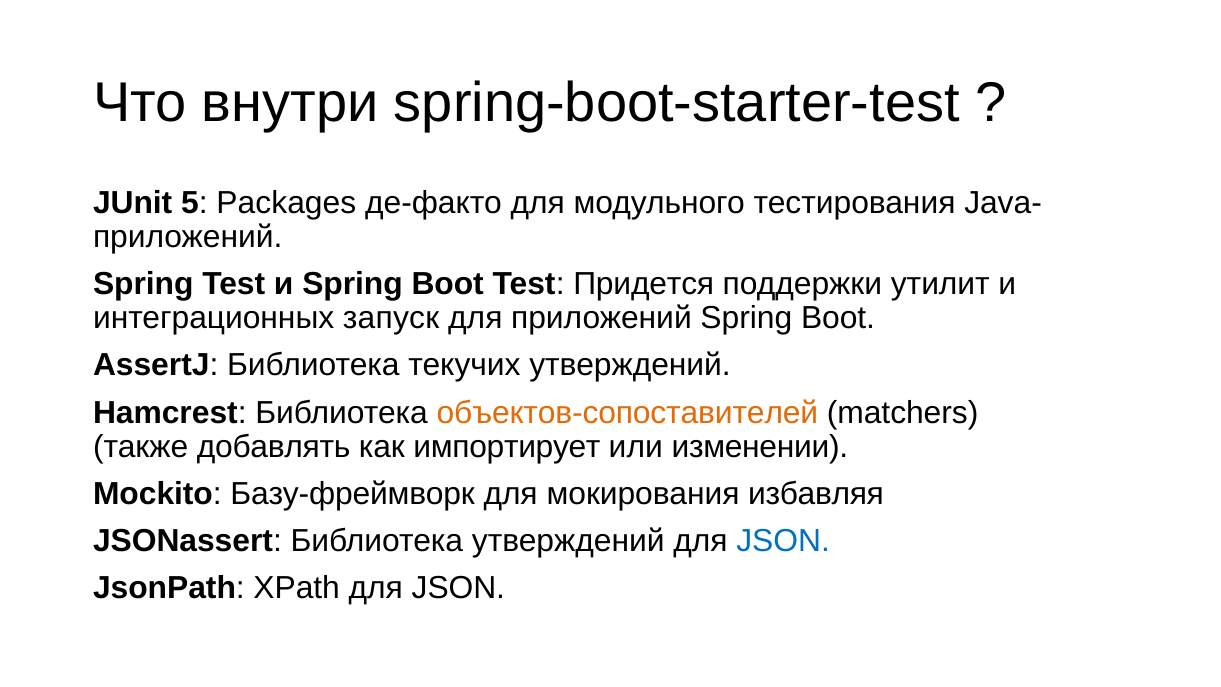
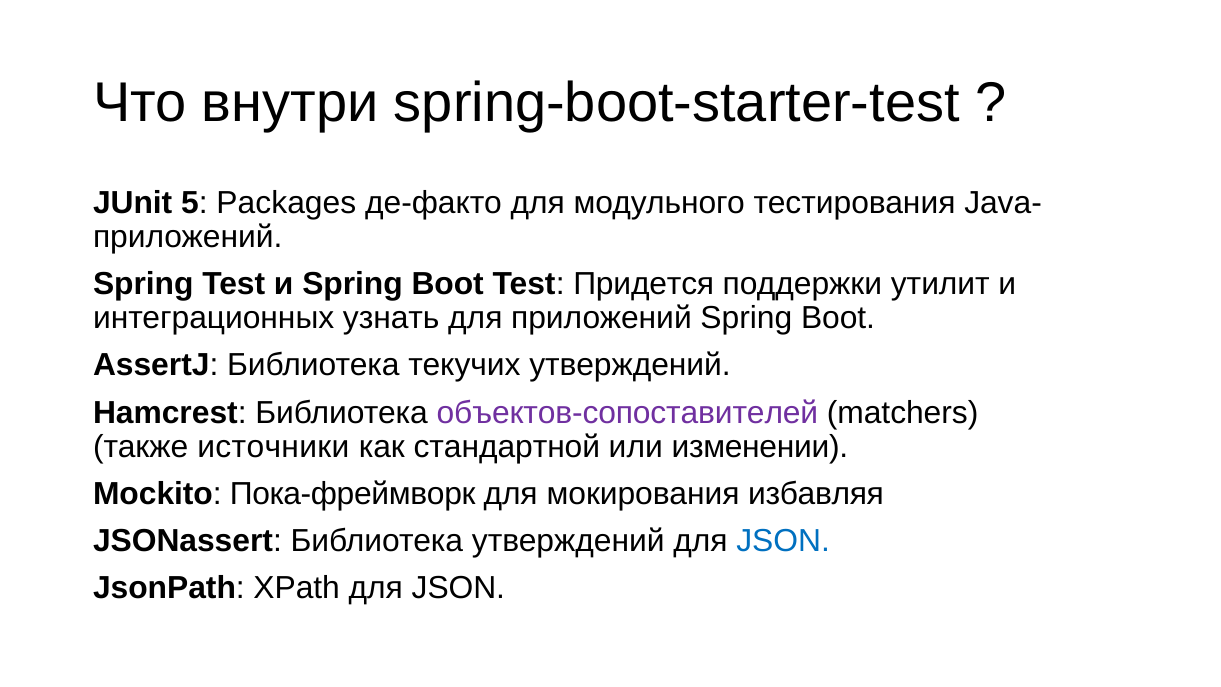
запуск: запуск -> узнать
объектов-сопоставителей colour: orange -> purple
добавлять: добавлять -> источники
импортирует: импортирует -> стандартной
Базу-фреймворк: Базу-фреймворк -> Пока-фреймворк
